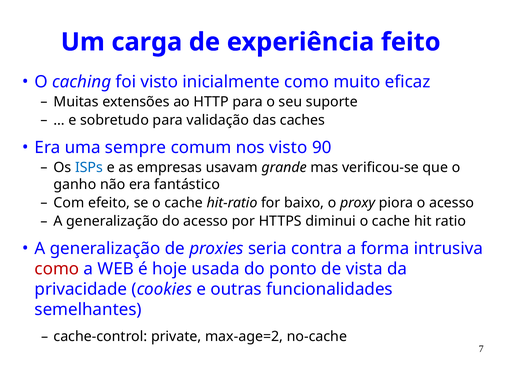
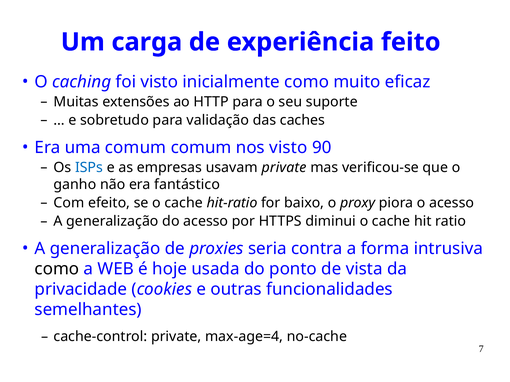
uma sempre: sempre -> comum
usavam grande: grande -> private
como at (57, 269) colour: red -> black
max-age=2: max-age=2 -> max-age=4
